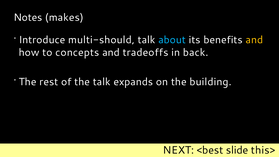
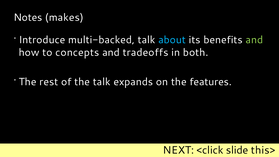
multi-should: multi-should -> multi-backed
and at (254, 40) colour: yellow -> light green
back: back -> both
building: building -> features
<best: <best -> <click
